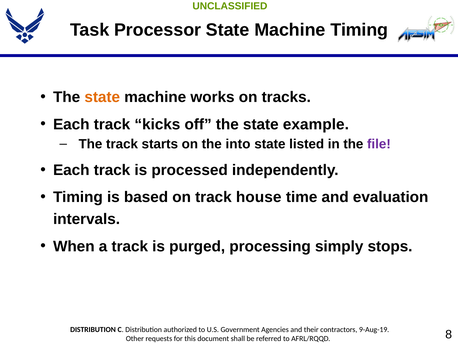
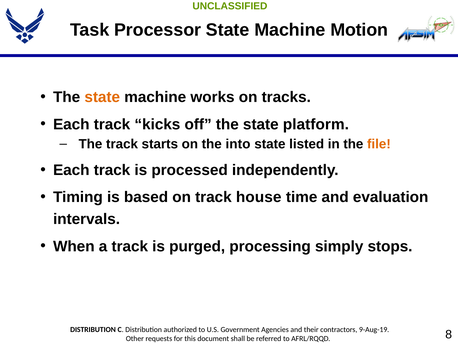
Machine Timing: Timing -> Motion
example: example -> platform
file colour: purple -> orange
